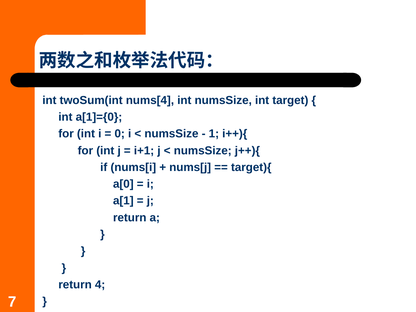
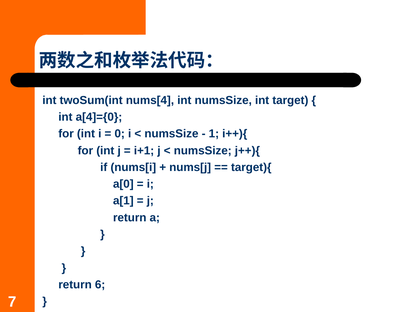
a[1]={0: a[1]={0 -> a[4]={0
4: 4 -> 6
